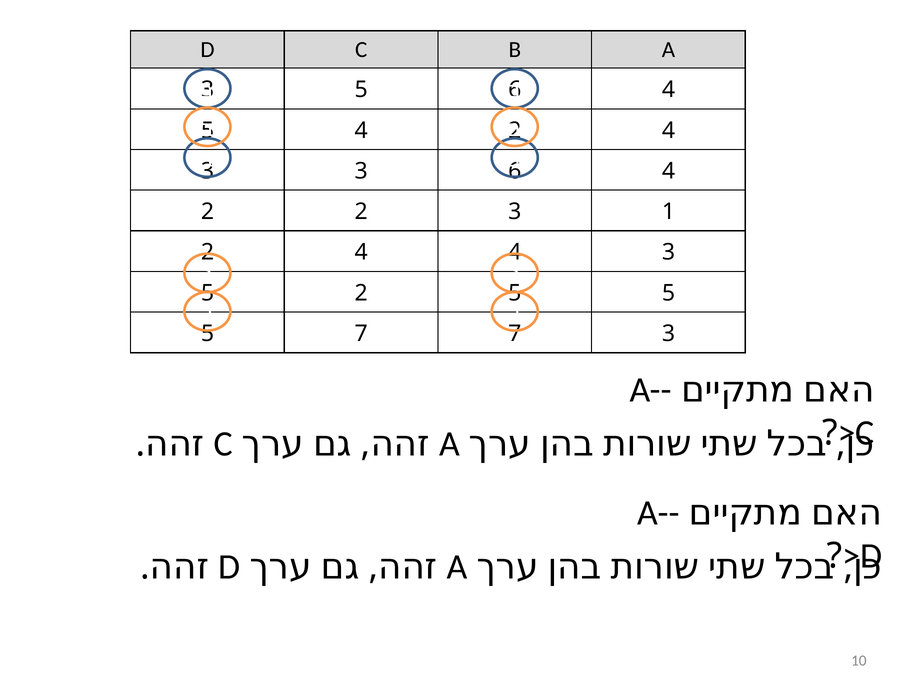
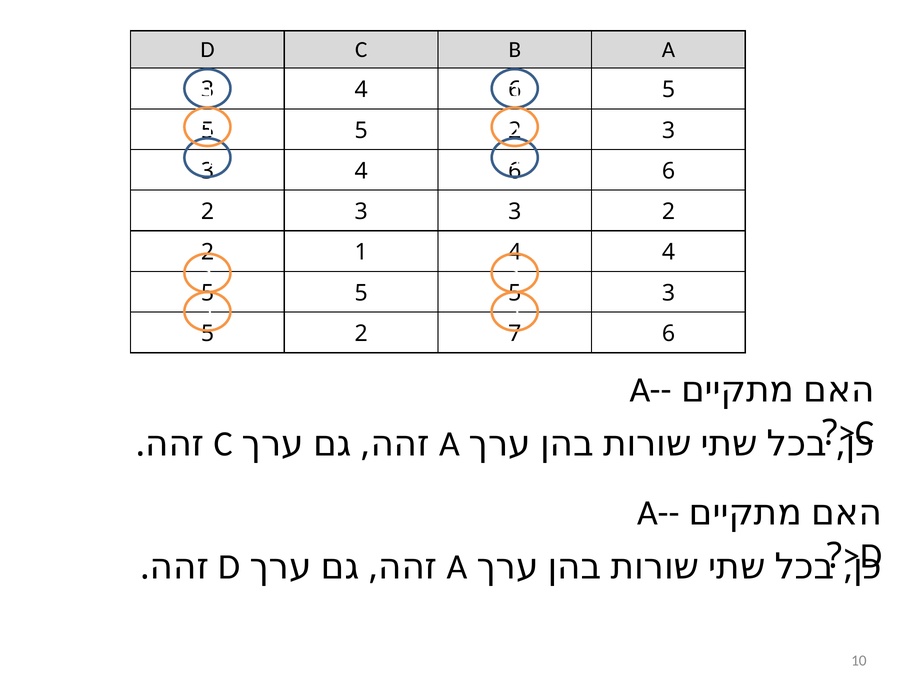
5 at (361, 90): 5 -> 4
4 at (668, 90): 4 -> 5
4 at (361, 130): 4 -> 5
4 at (668, 130): 4 -> 3
3 at (361, 171): 3 -> 4
4 at (668, 171): 4 -> 6
2 at (361, 212): 2 -> 3
3 1: 1 -> 2
4 at (361, 252): 4 -> 1
3 at (668, 252): 3 -> 4
2 at (361, 293): 2 -> 5
5 at (668, 293): 5 -> 3
7 at (361, 333): 7 -> 2
7 3: 3 -> 6
